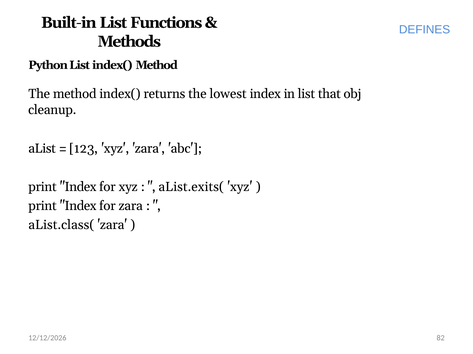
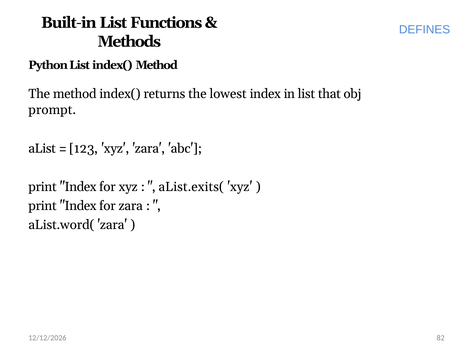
cleanup: cleanup -> prompt
aList.class(: aList.class( -> aList.word(
